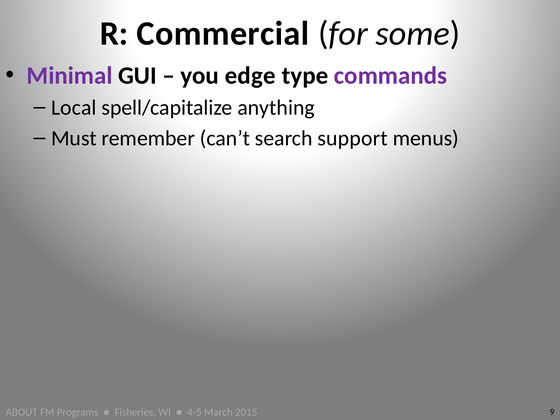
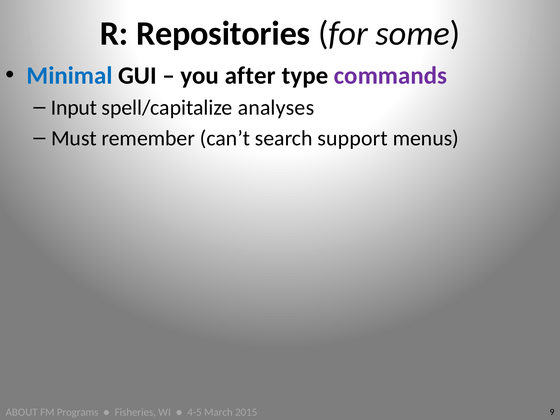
Commercial: Commercial -> Repositories
Minimal colour: purple -> blue
edge: edge -> after
Local: Local -> Input
anything: anything -> analyses
